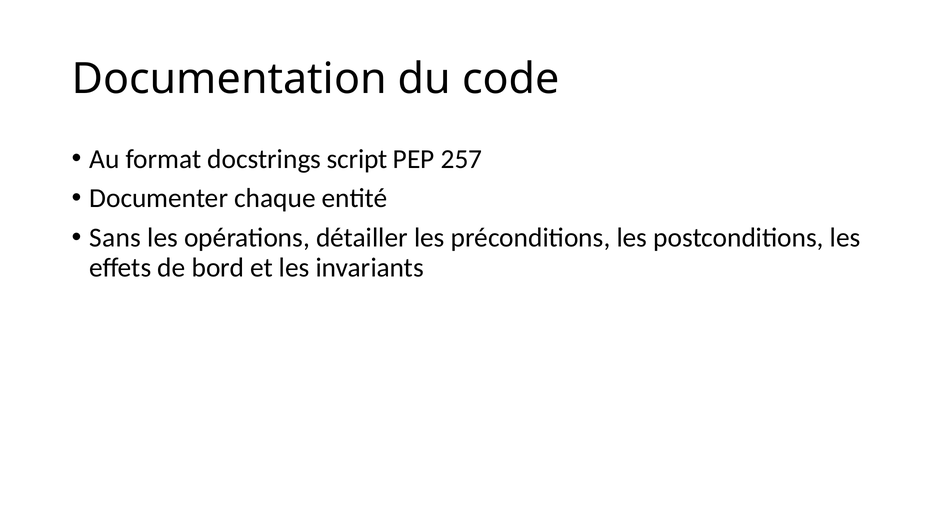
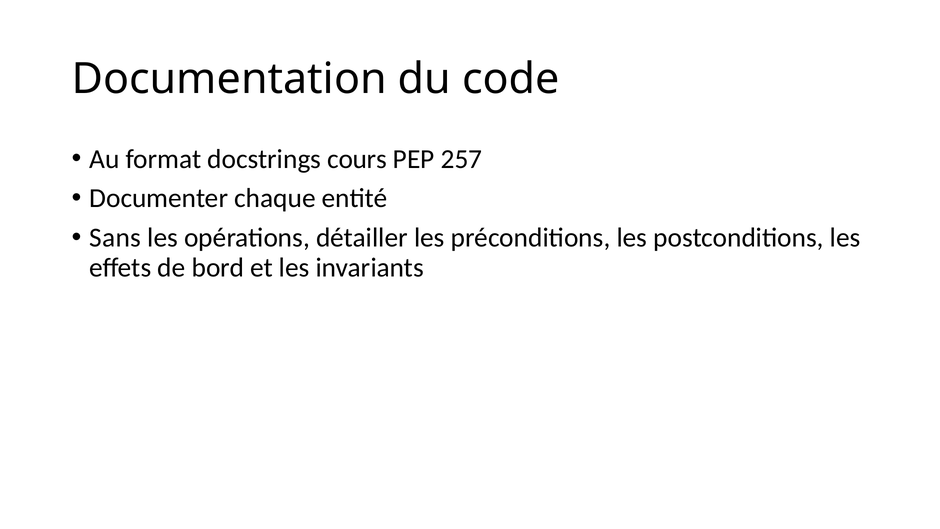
script: script -> cours
